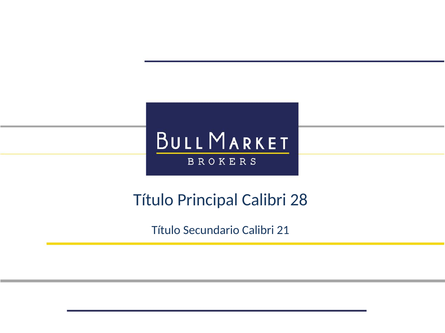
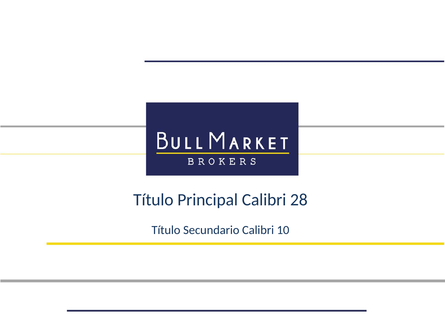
21: 21 -> 10
